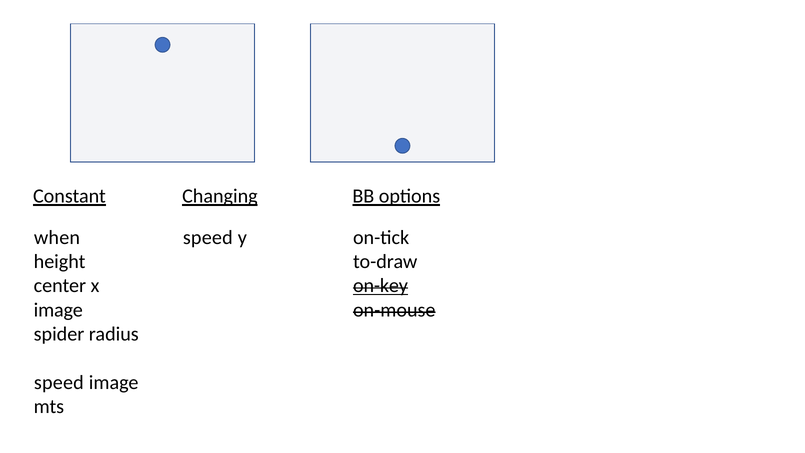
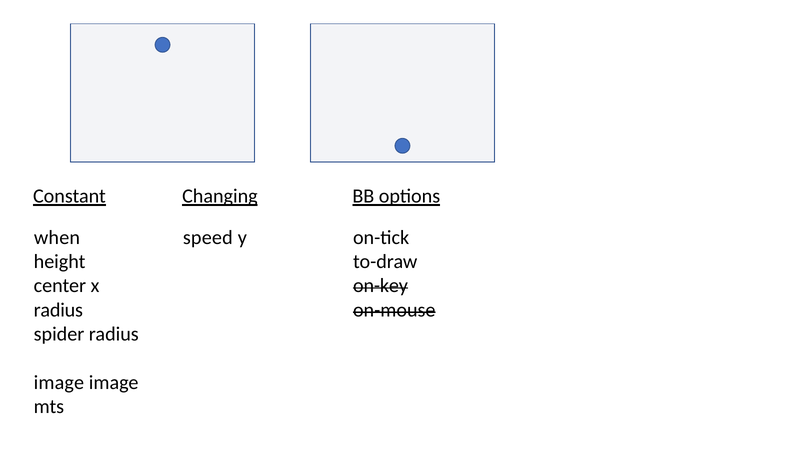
on-key underline: present -> none
image at (58, 310): image -> radius
speed at (59, 382): speed -> image
